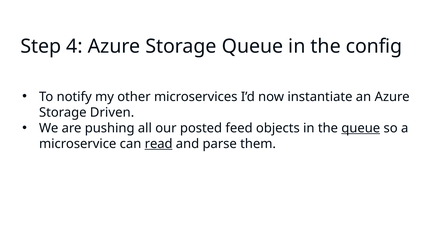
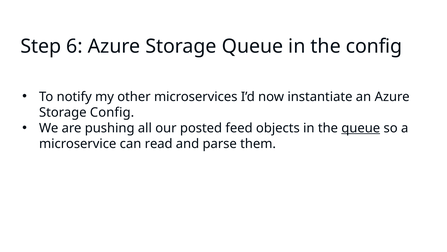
4: 4 -> 6
Storage Driven: Driven -> Config
read underline: present -> none
